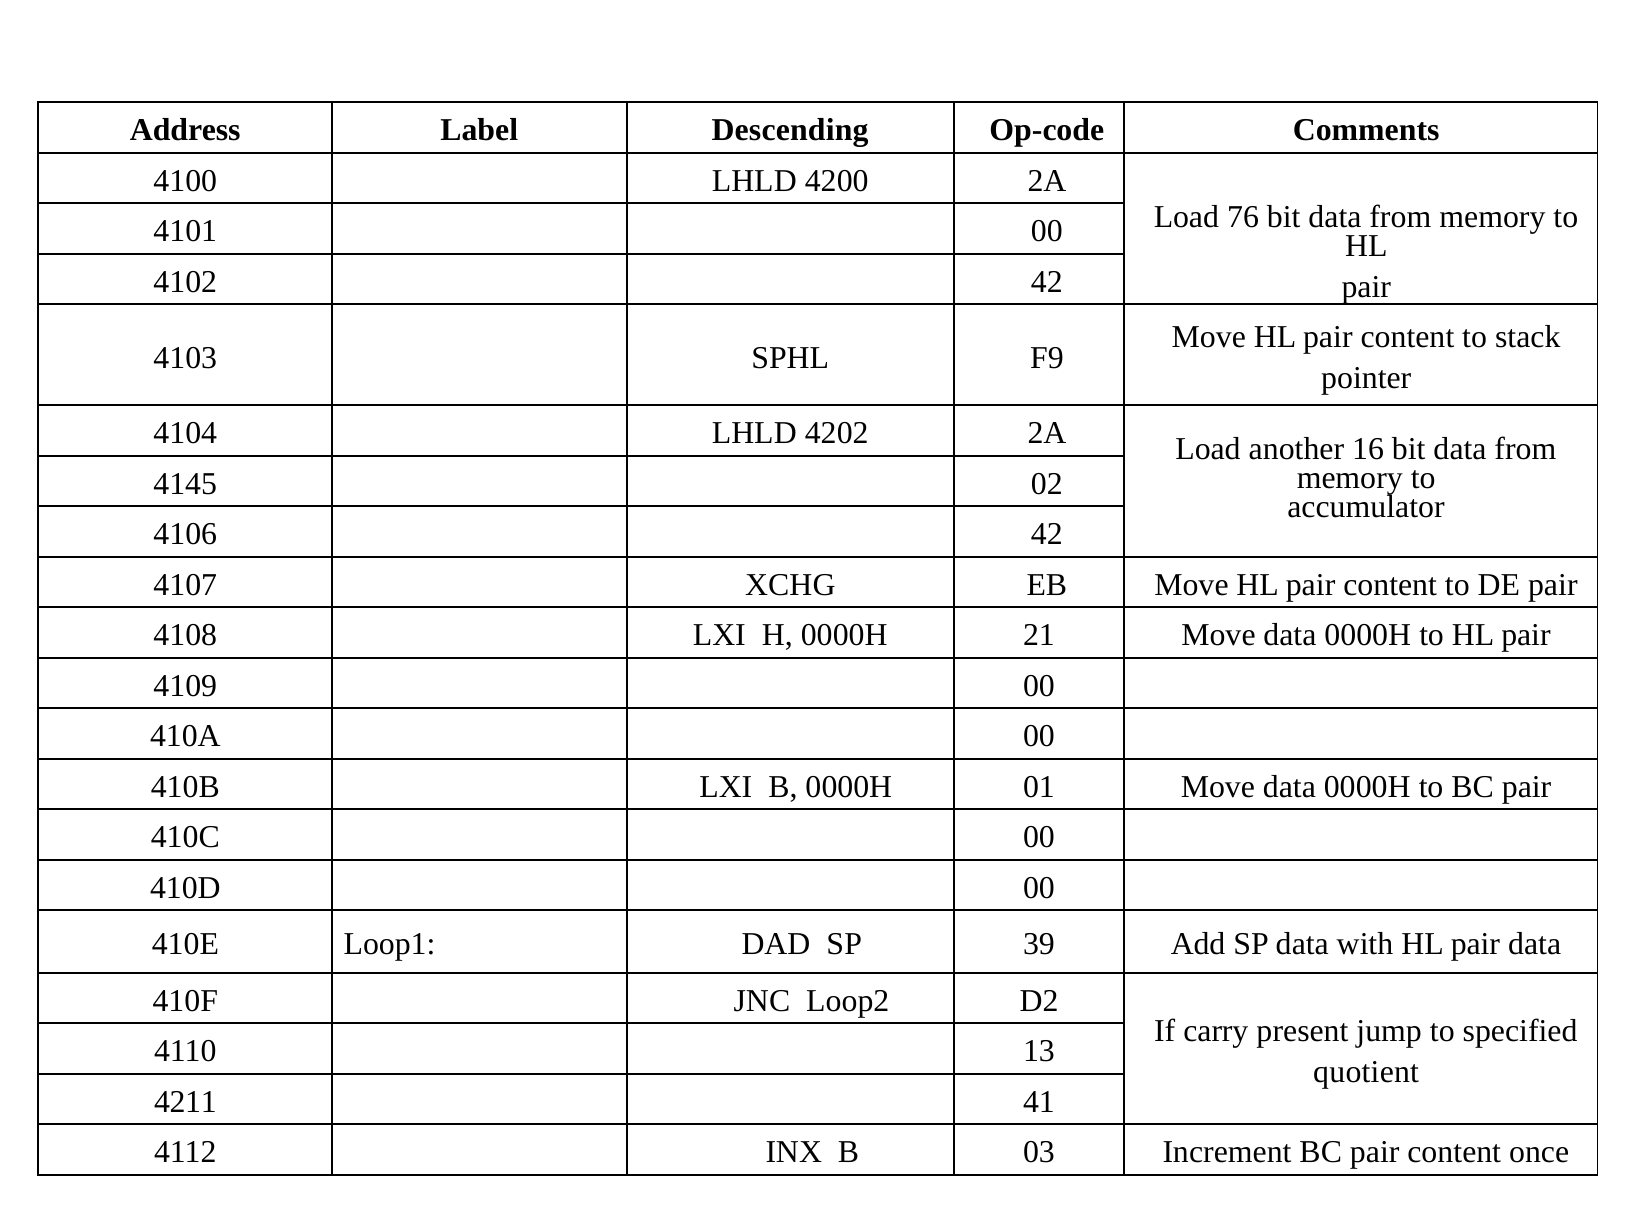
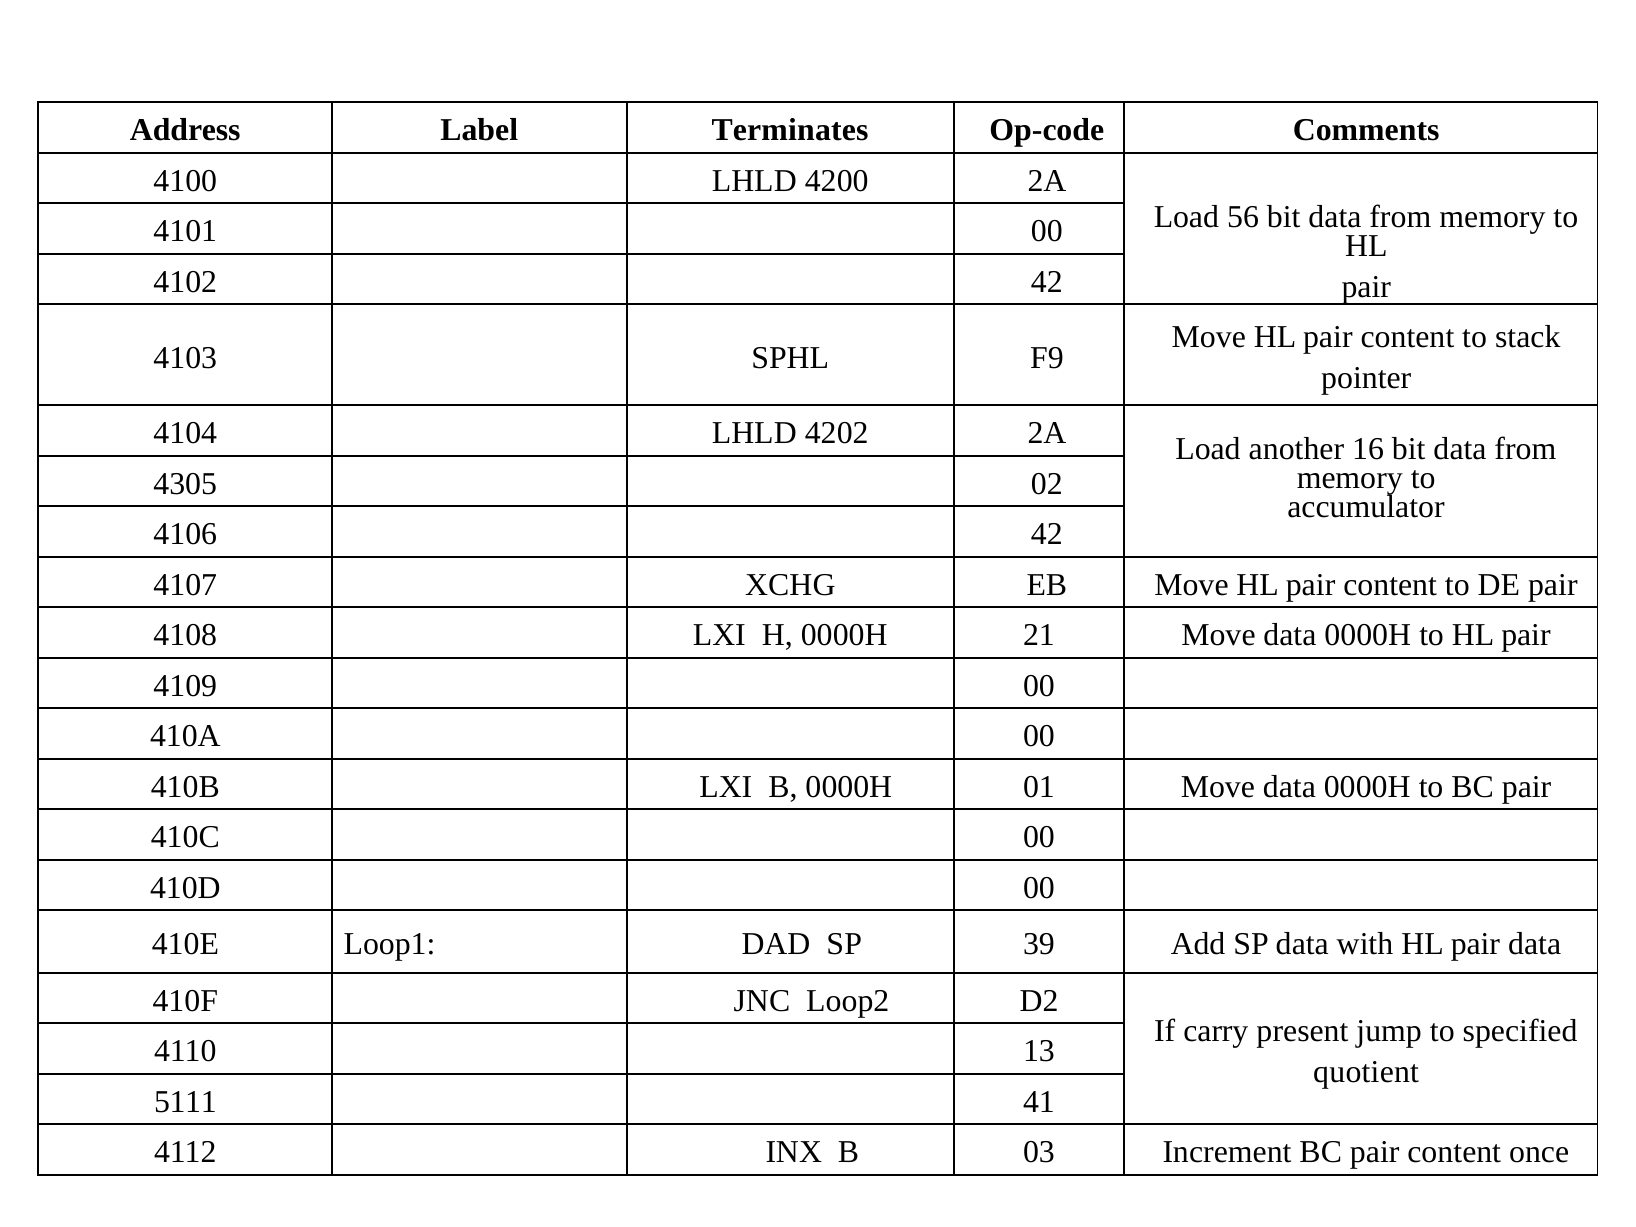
Descending: Descending -> Terminates
76: 76 -> 56
4145: 4145 -> 4305
4211: 4211 -> 5111
